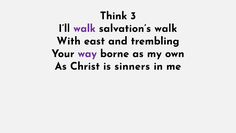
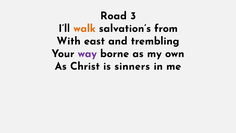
Think: Think -> Road
walk at (84, 28) colour: purple -> orange
salvation’s walk: walk -> from
